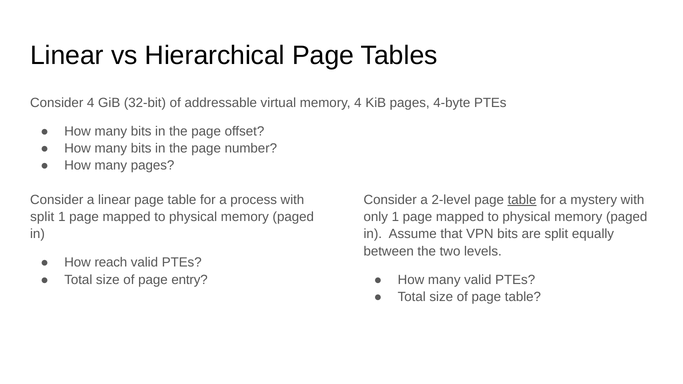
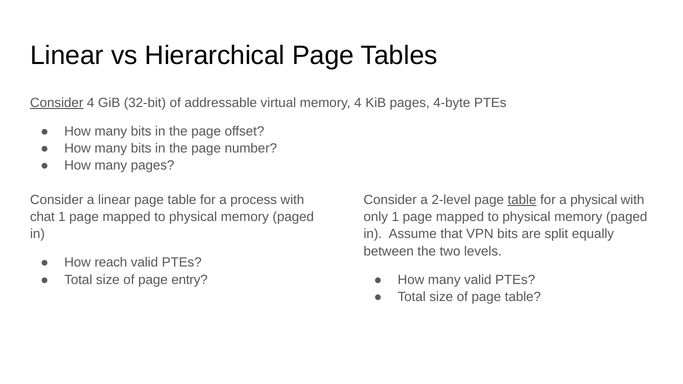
Consider at (57, 103) underline: none -> present
a mystery: mystery -> physical
split at (42, 217): split -> chat
